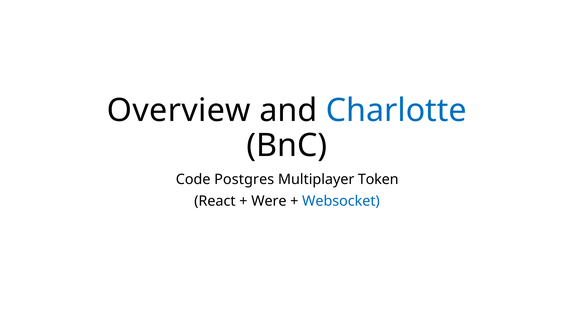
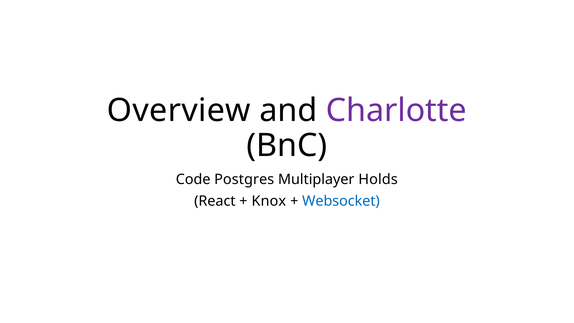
Charlotte colour: blue -> purple
Token: Token -> Holds
Were: Were -> Knox
